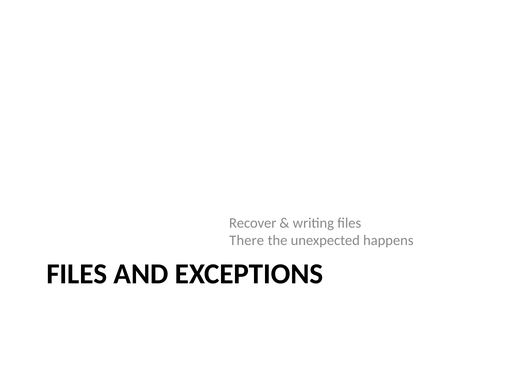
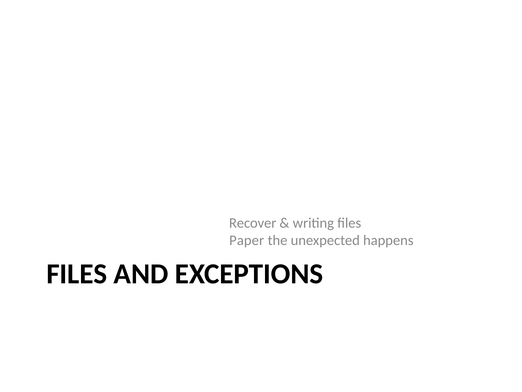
There: There -> Paper
